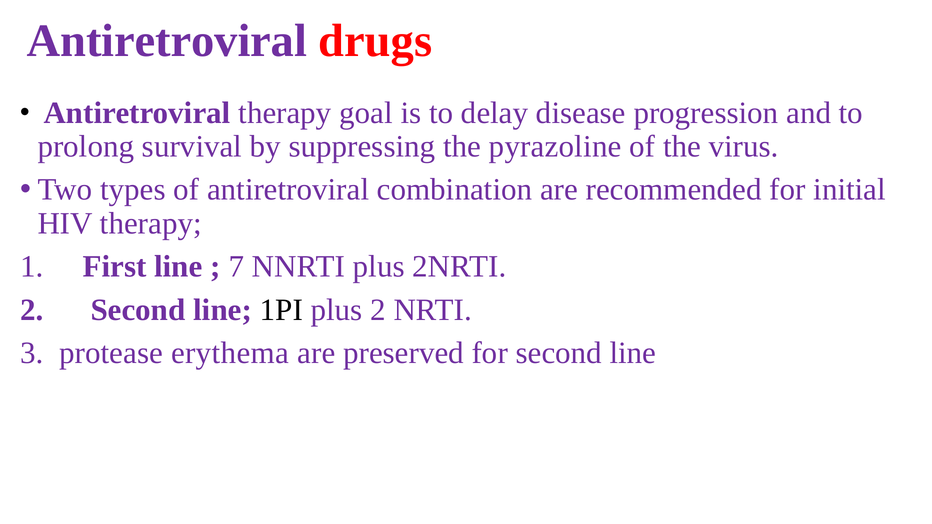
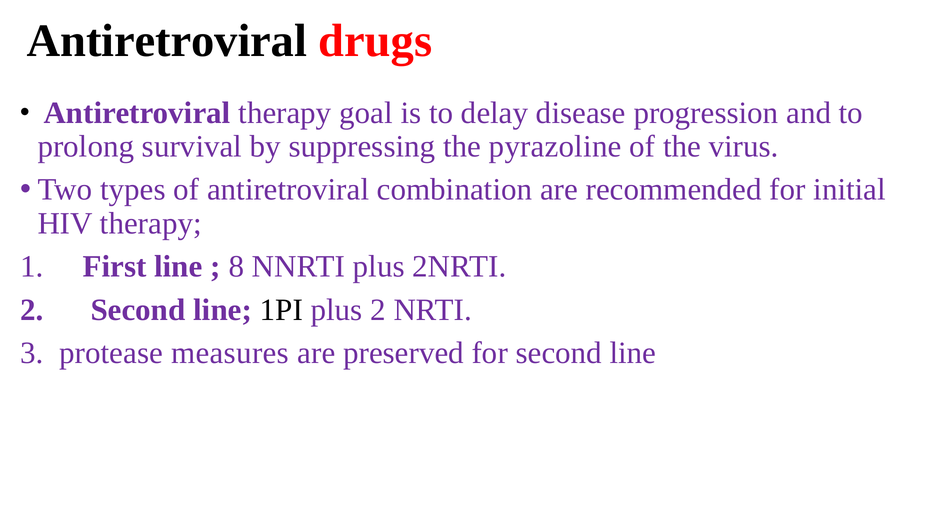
Antiretroviral at (167, 41) colour: purple -> black
7: 7 -> 8
erythema: erythema -> measures
